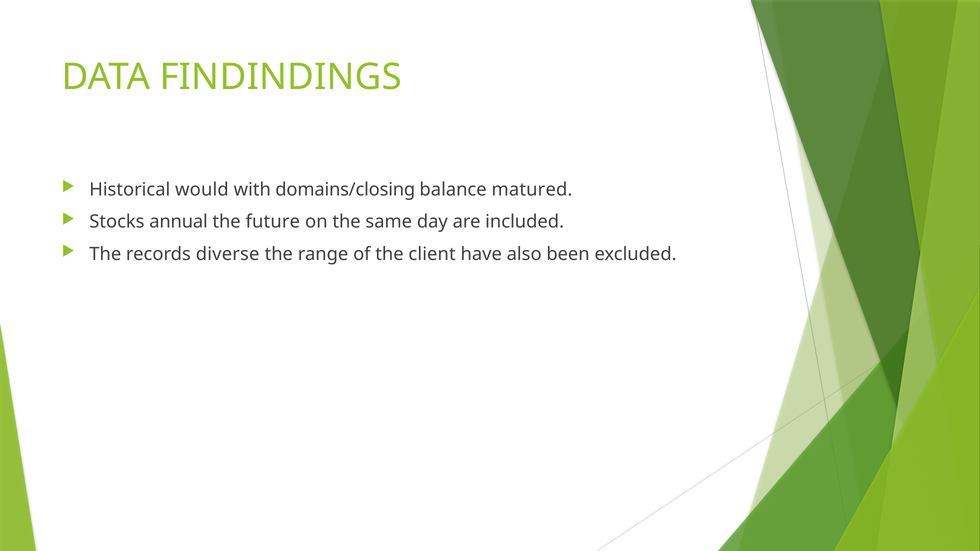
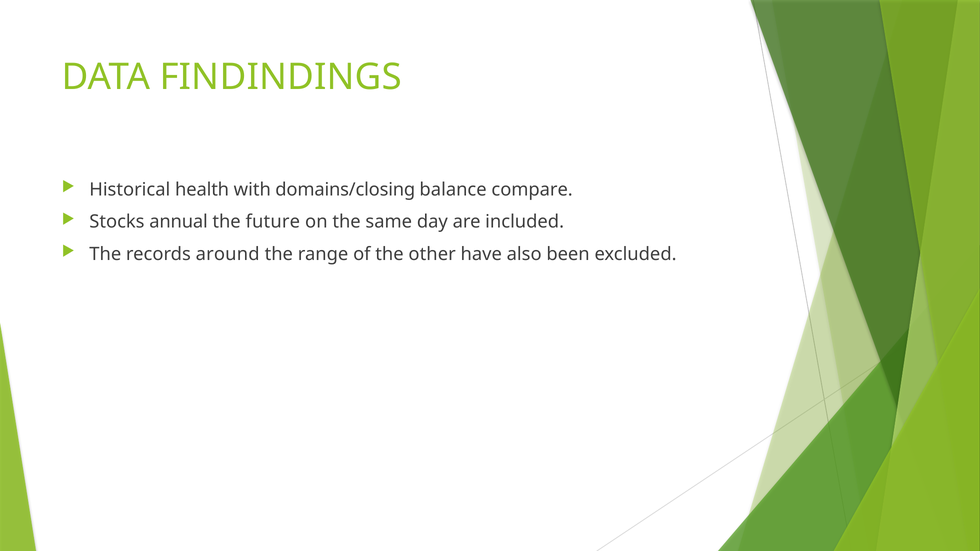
would: would -> health
matured: matured -> compare
diverse: diverse -> around
client: client -> other
